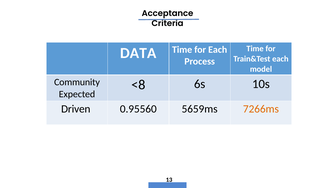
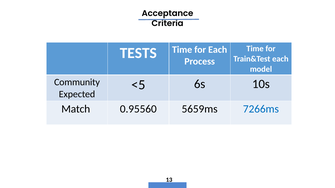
DATA: DATA -> TESTS
<8: <8 -> <5
Driven: Driven -> Match
7266ms colour: orange -> blue
